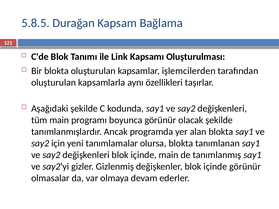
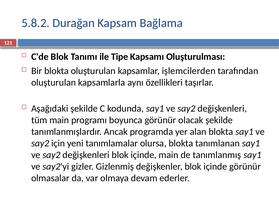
5.8.5: 5.8.5 -> 5.8.2
Link: Link -> Tipe
